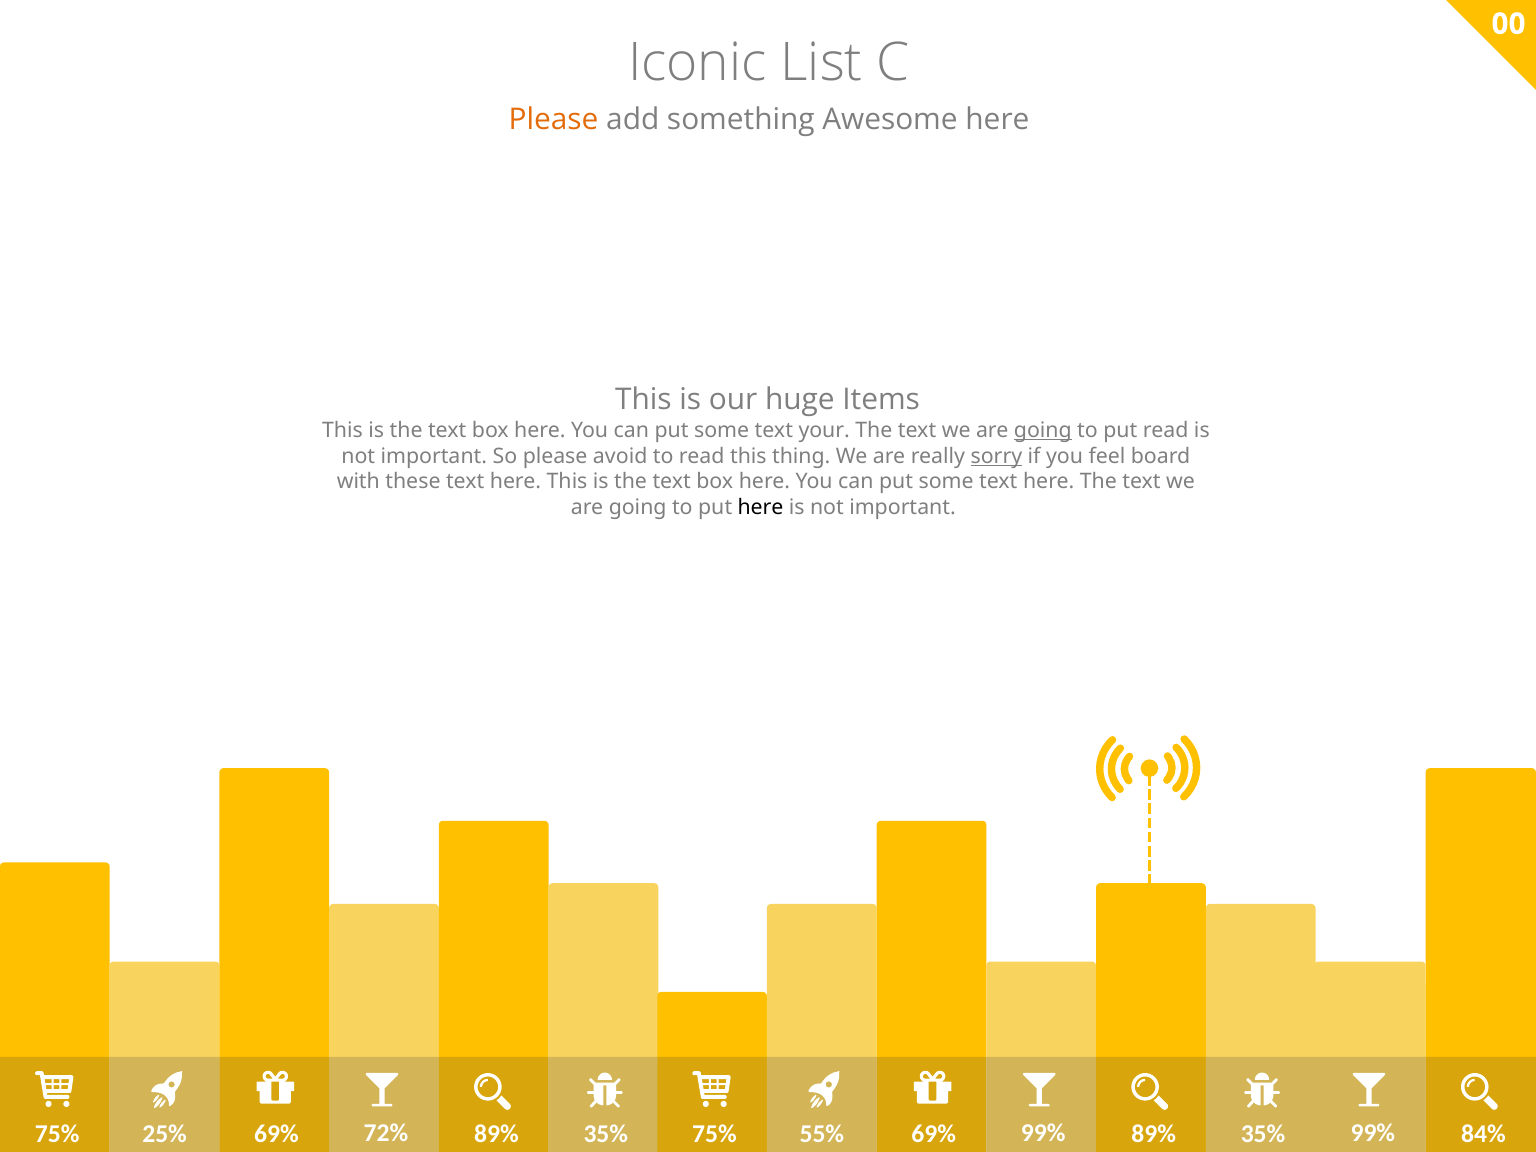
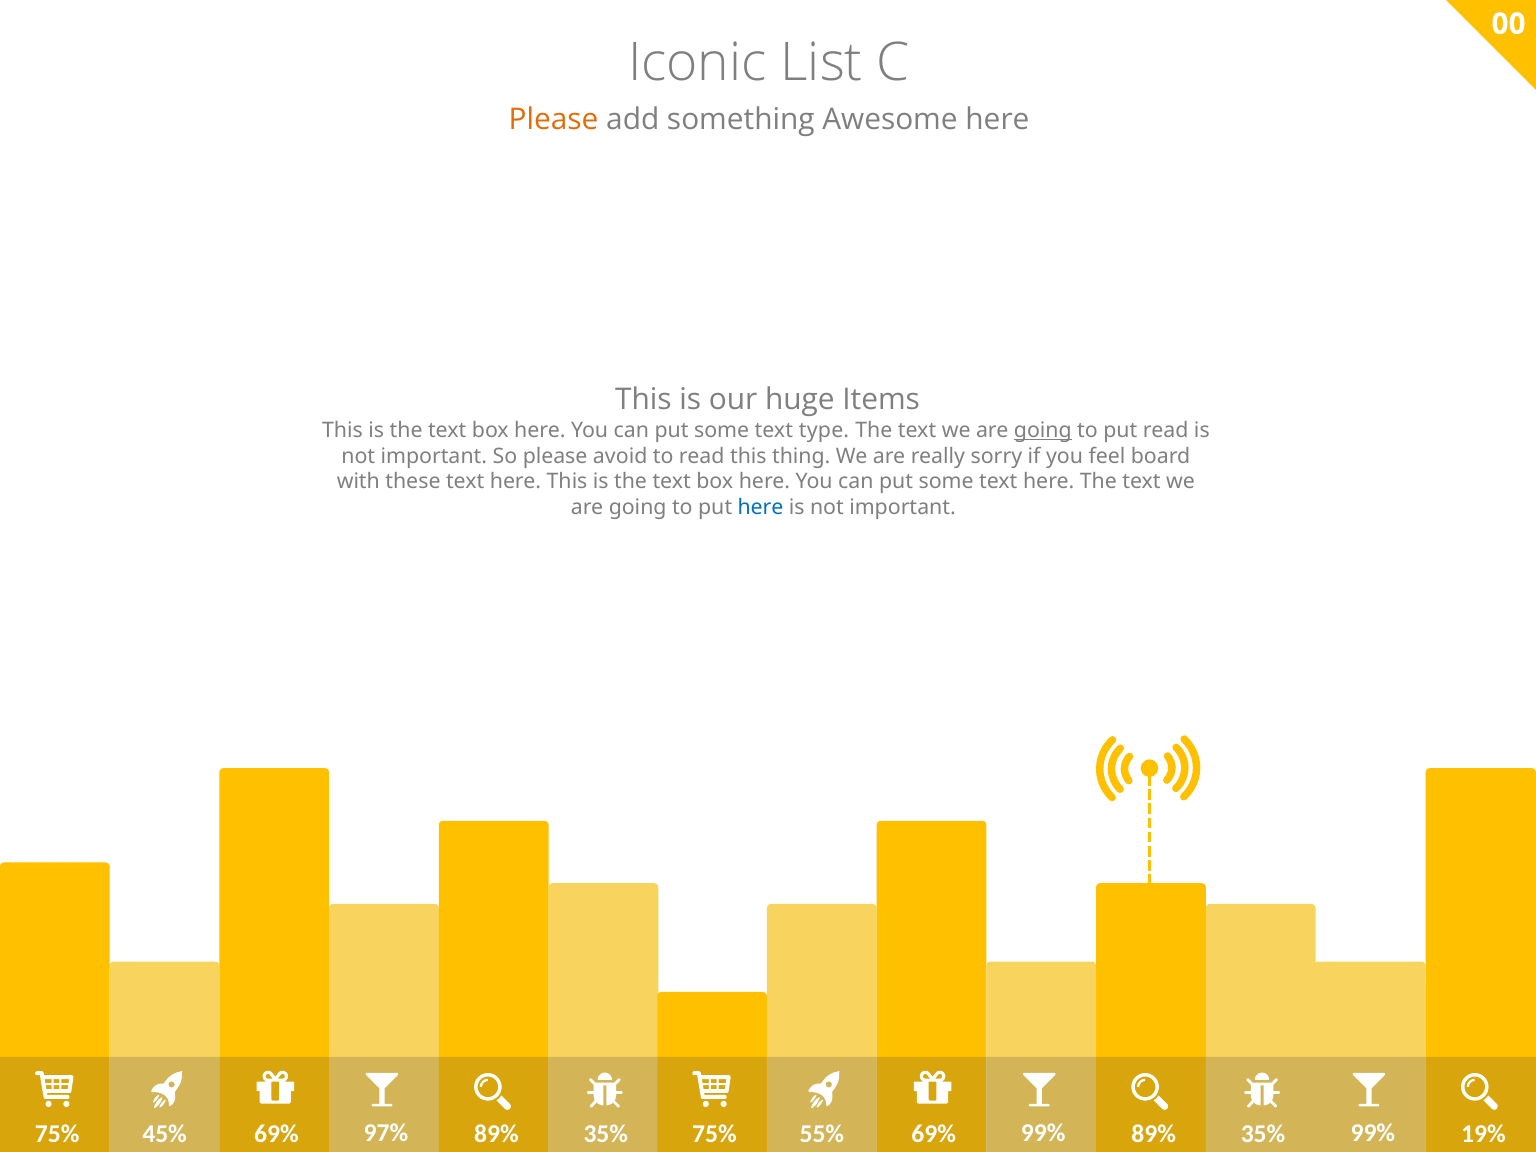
your: your -> type
sorry underline: present -> none
here at (761, 507) colour: black -> blue
25%: 25% -> 45%
72%: 72% -> 97%
84%: 84% -> 19%
